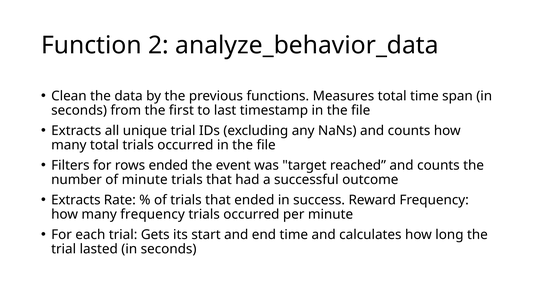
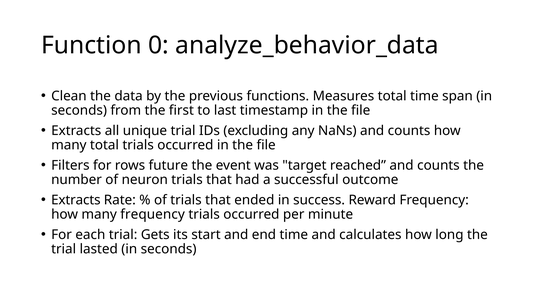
2: 2 -> 0
rows ended: ended -> future
of minute: minute -> neuron
